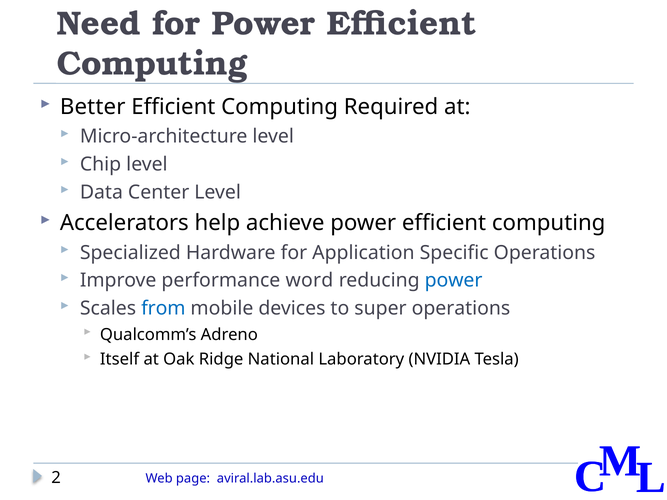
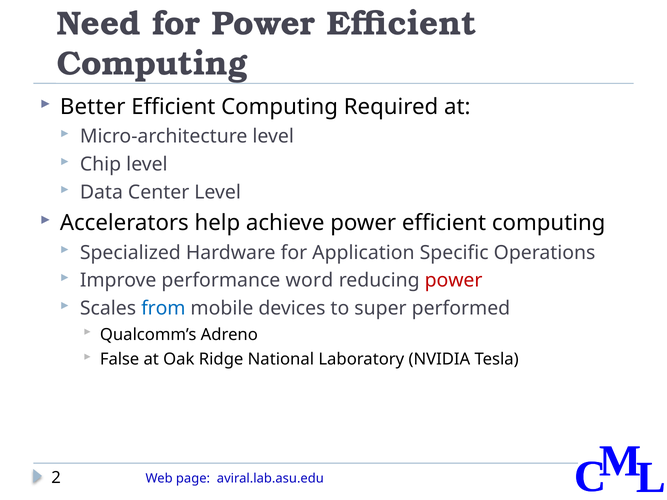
power at (454, 281) colour: blue -> red
super operations: operations -> performed
Itself: Itself -> False
